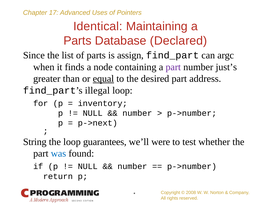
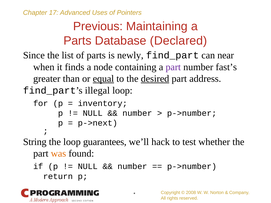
Identical: Identical -> Previous
assign: assign -> newly
argc: argc -> near
just’s: just’s -> fast’s
desired underline: none -> present
were: were -> hack
was colour: blue -> orange
